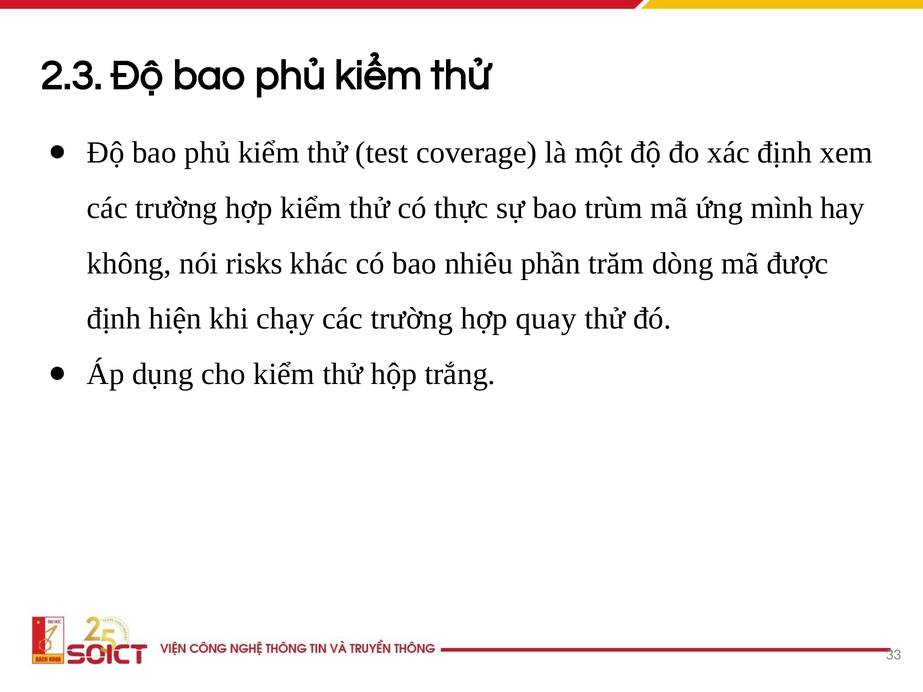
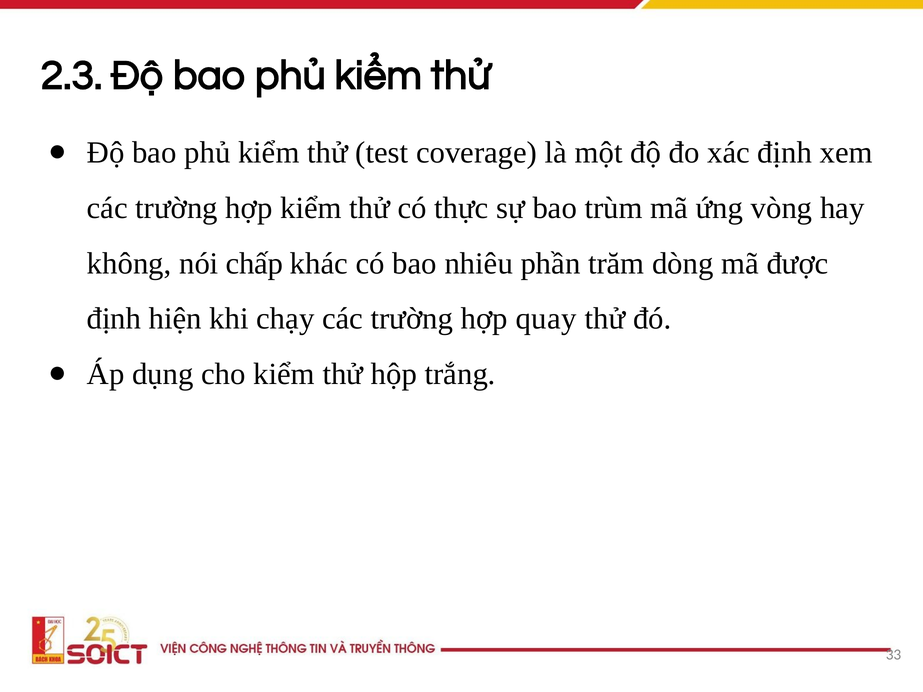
mình: mình -> vòng
risks: risks -> chấp
